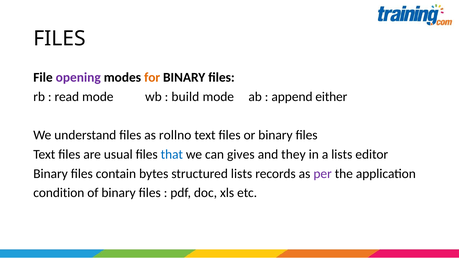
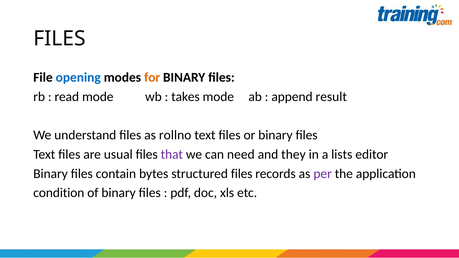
opening colour: purple -> blue
build: build -> takes
either: either -> result
that colour: blue -> purple
gives: gives -> need
structured lists: lists -> files
